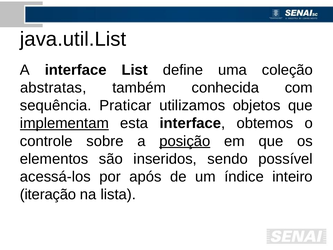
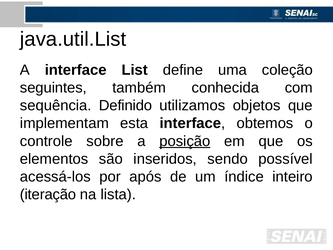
abstratas: abstratas -> seguintes
Praticar: Praticar -> Definido
implementam underline: present -> none
